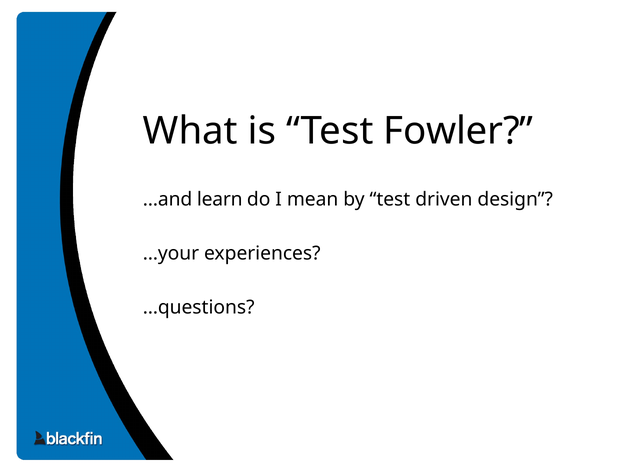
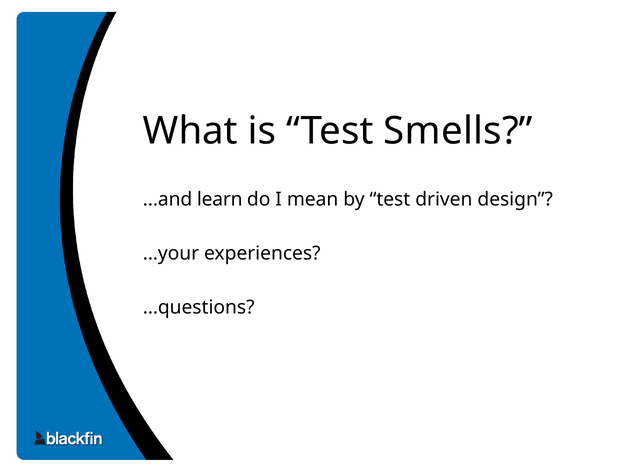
Fowler: Fowler -> Smells
